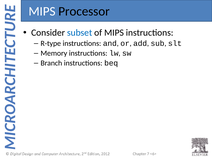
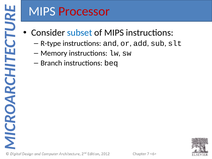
Processor colour: black -> red
